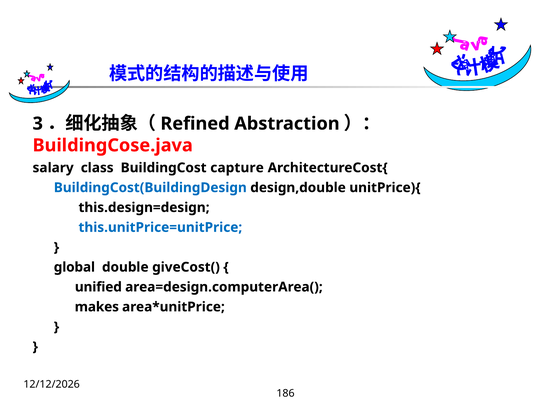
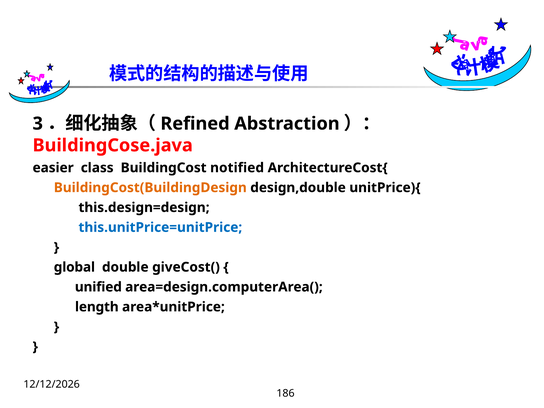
salary: salary -> easier
capture: capture -> notified
BuildingCost(BuildingDesign colour: blue -> orange
makes: makes -> length
